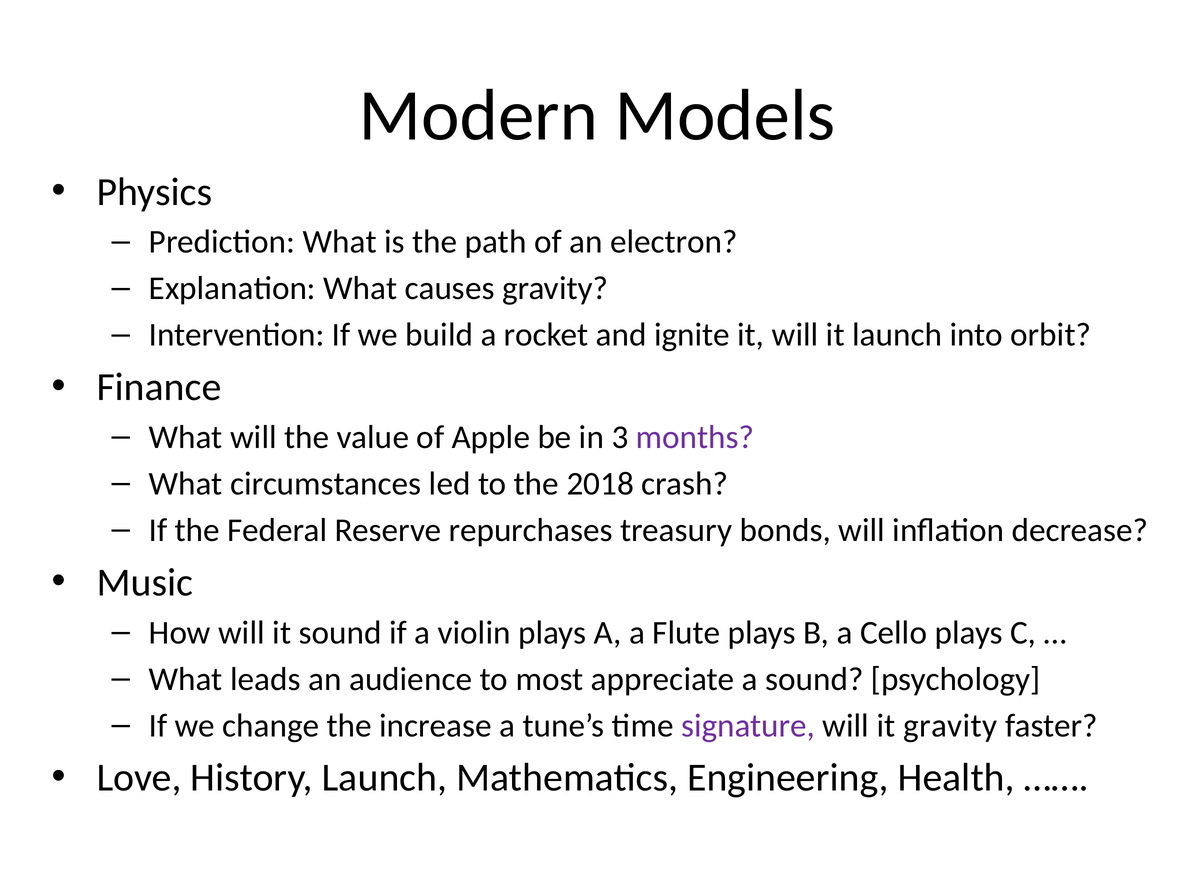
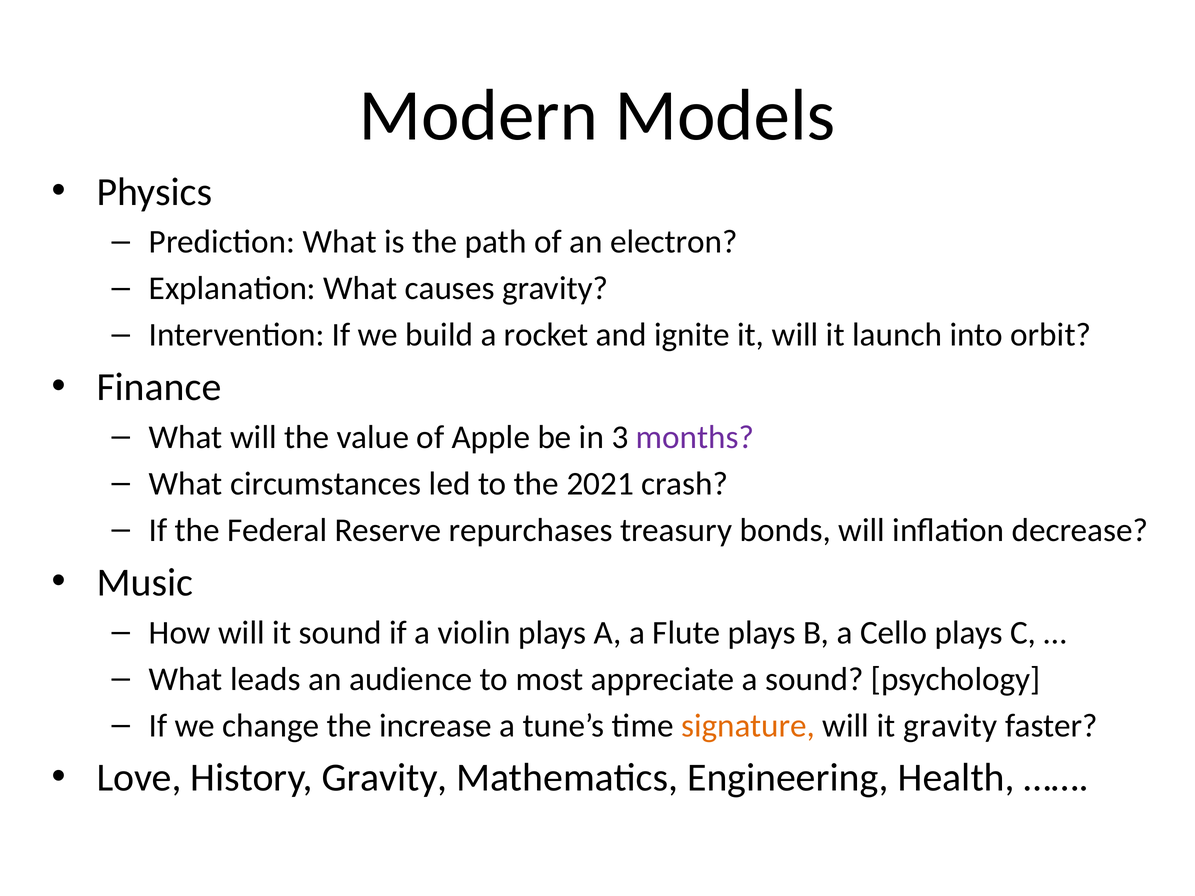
2018: 2018 -> 2021
signature colour: purple -> orange
History Launch: Launch -> Gravity
